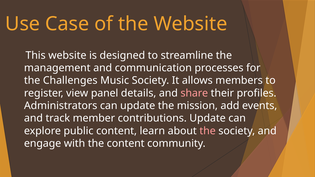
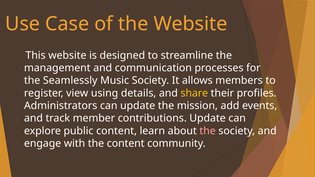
Challenges: Challenges -> Seamlessly
panel: panel -> using
share colour: pink -> yellow
